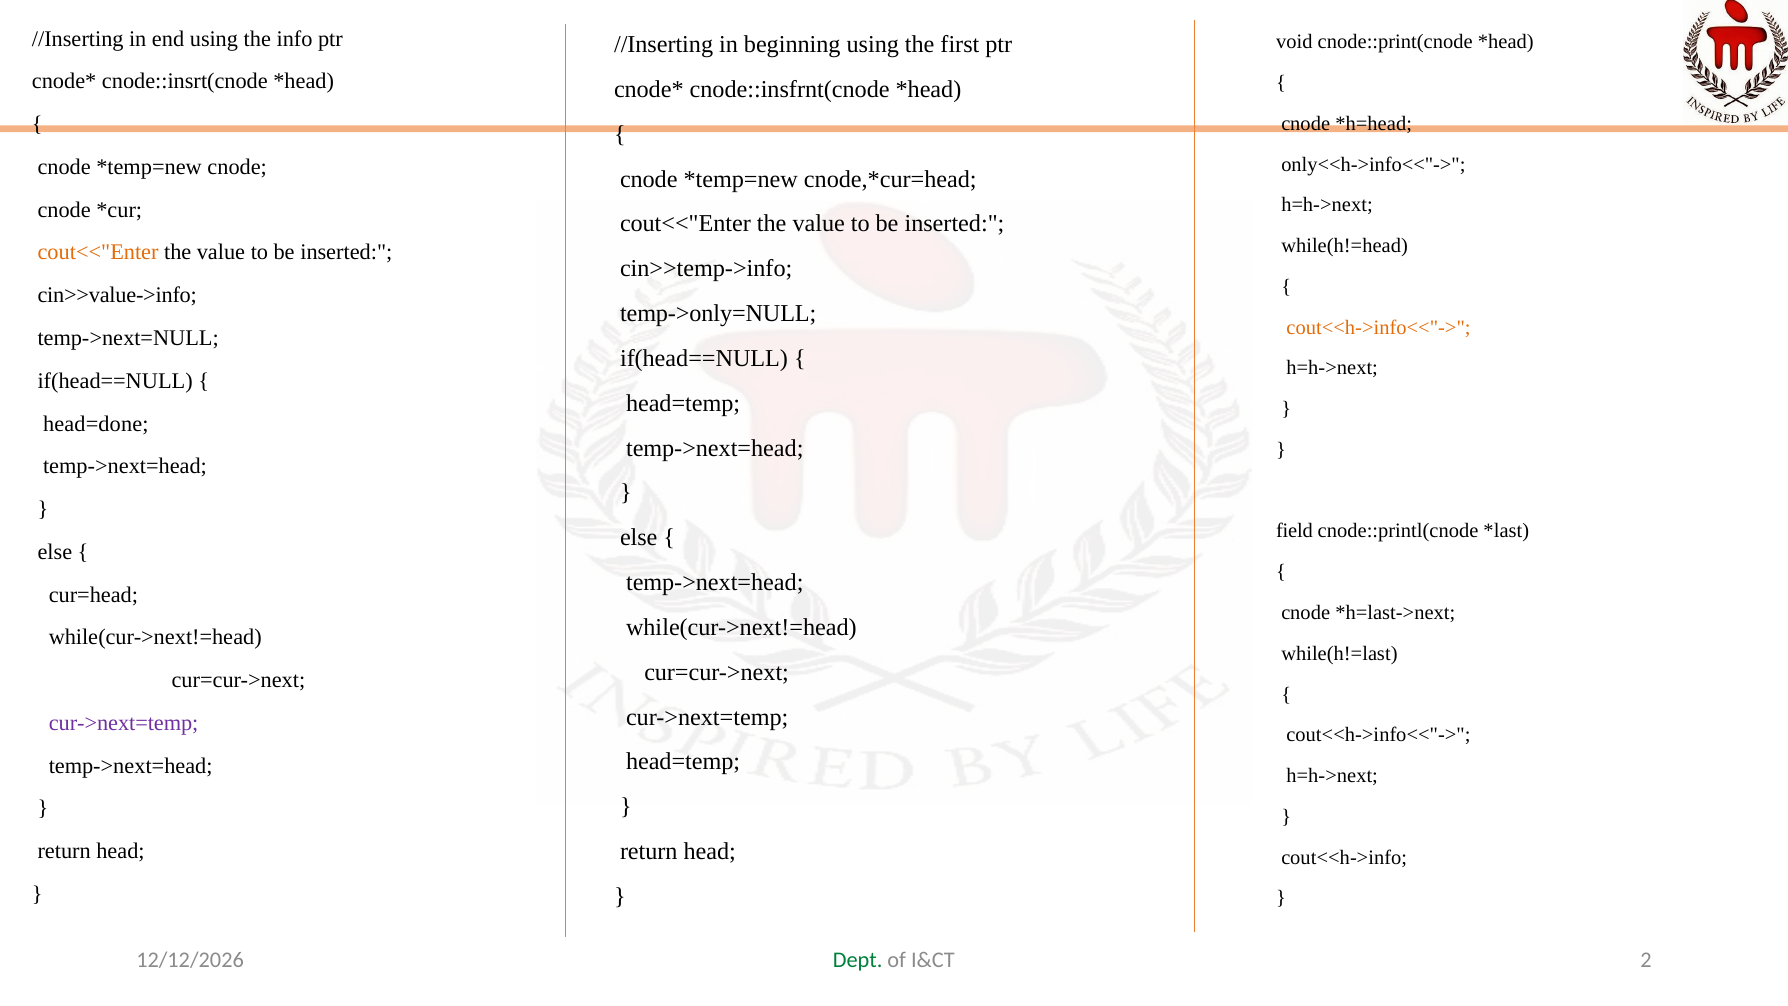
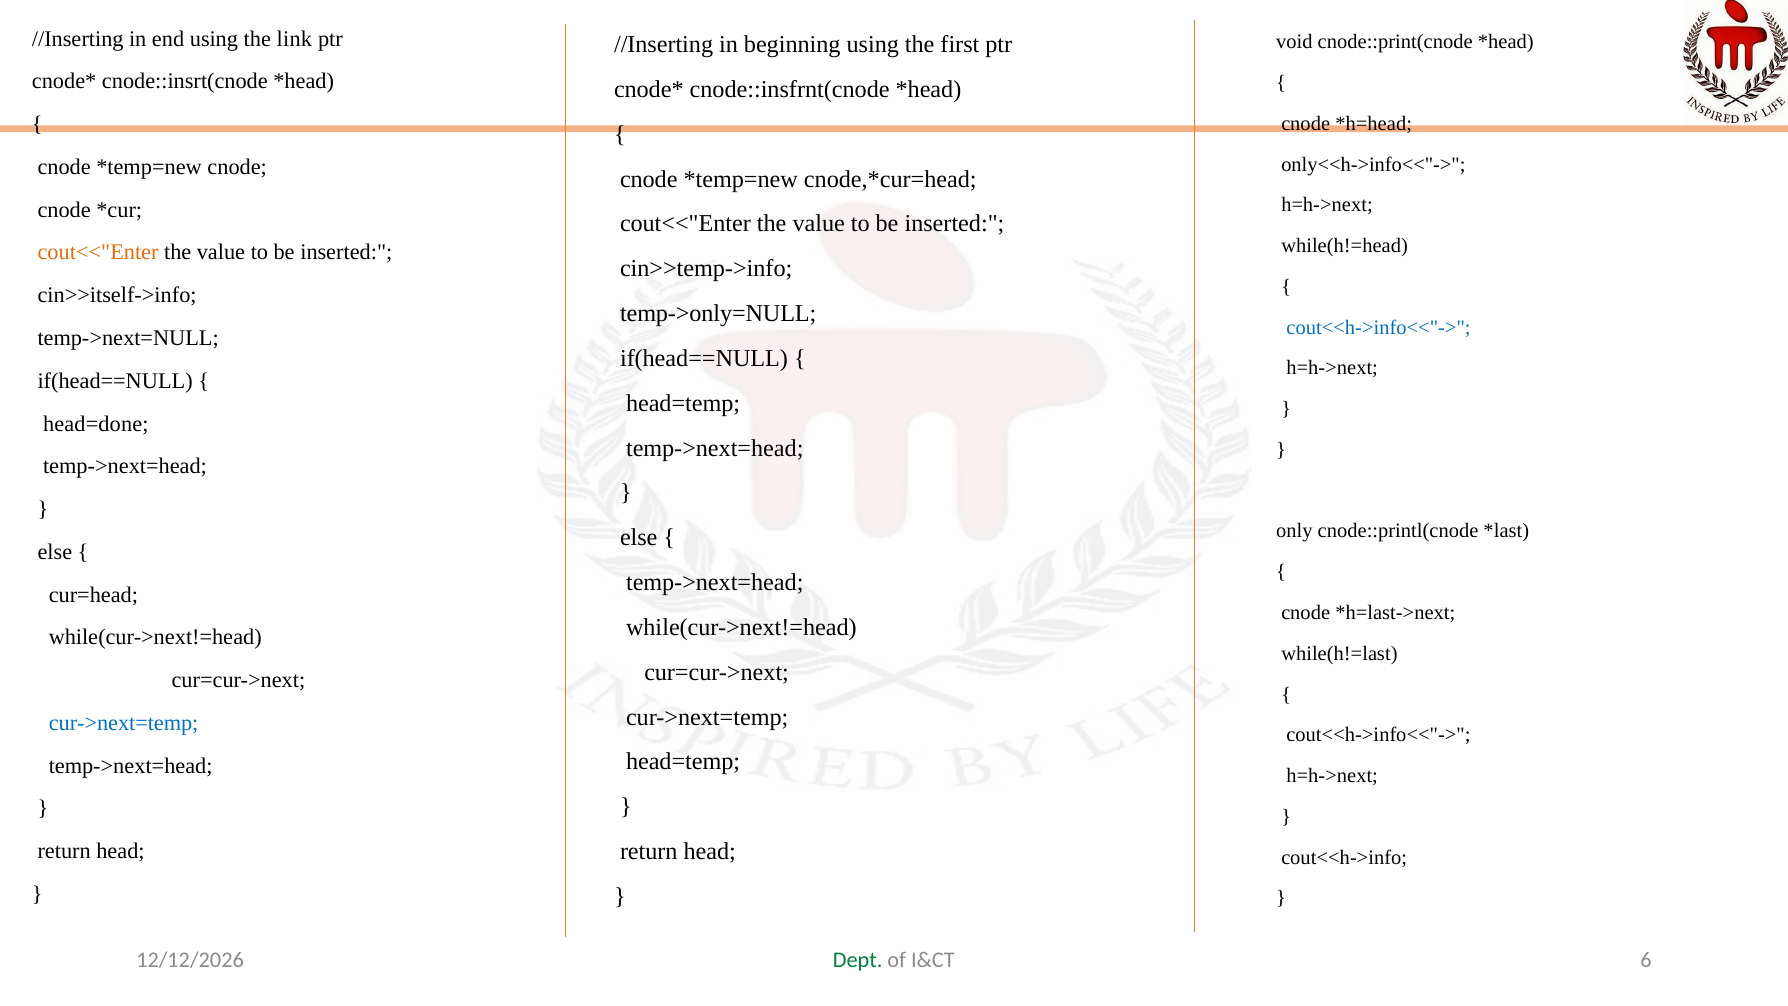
info: info -> link
cin>>value->info: cin>>value->info -> cin>>itself->info
cout<<h->info<<"-> at (1379, 327) colour: orange -> blue
field: field -> only
cur->next=temp at (124, 723) colour: purple -> blue
2: 2 -> 6
